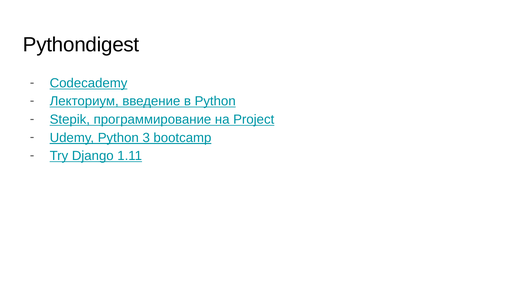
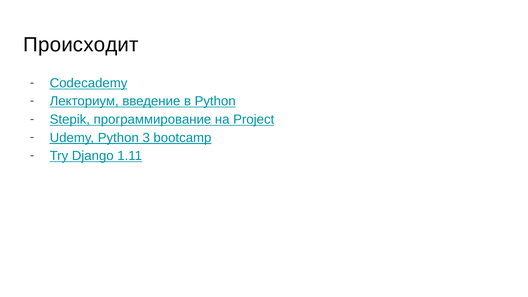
Pythondigest: Pythondigest -> Происходит
